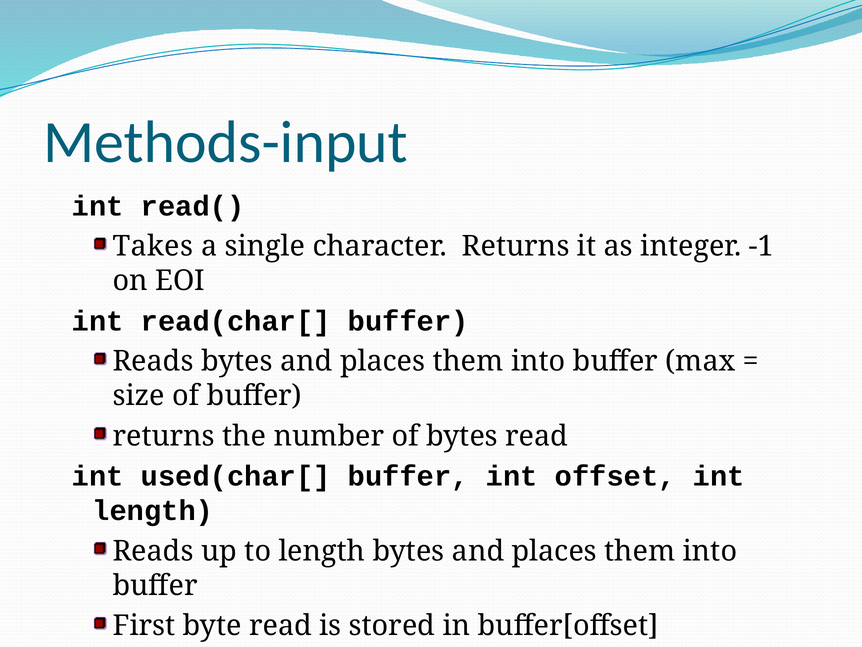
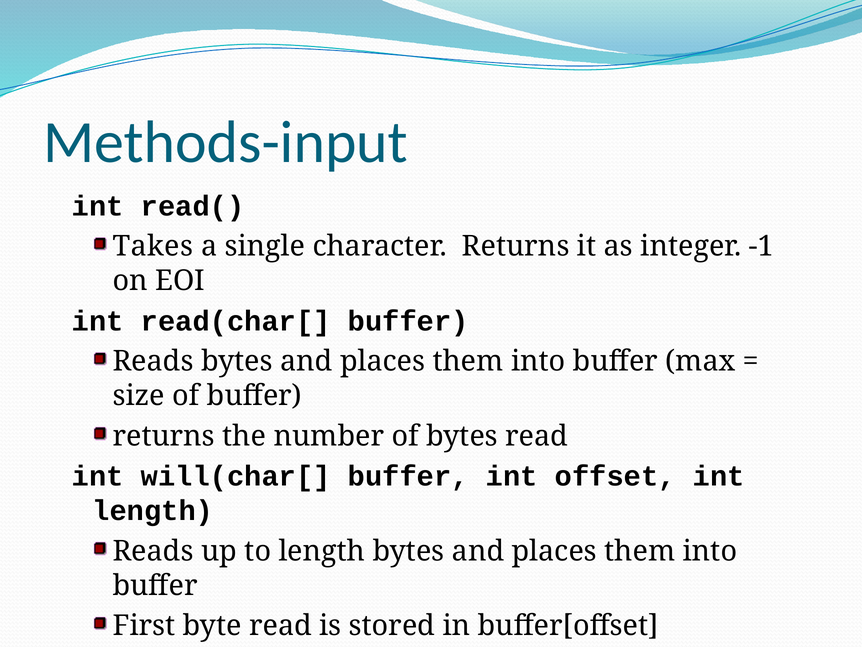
used(char[: used(char[ -> will(char[
